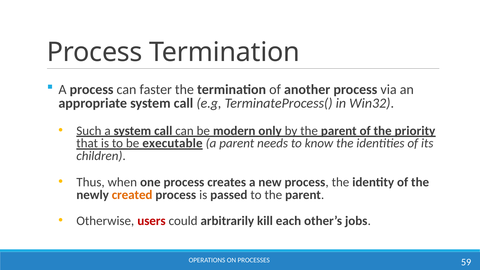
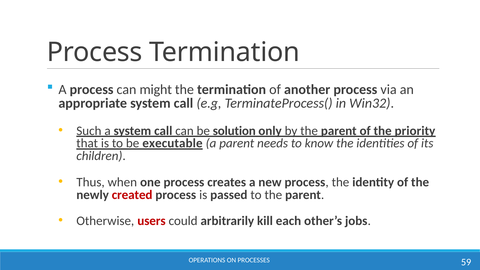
faster: faster -> might
modern: modern -> solution
created colour: orange -> red
